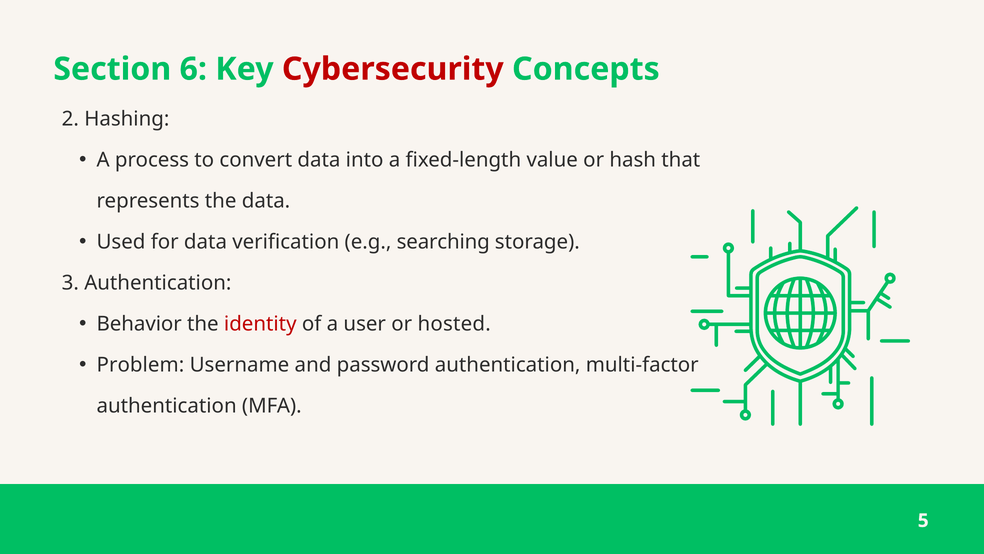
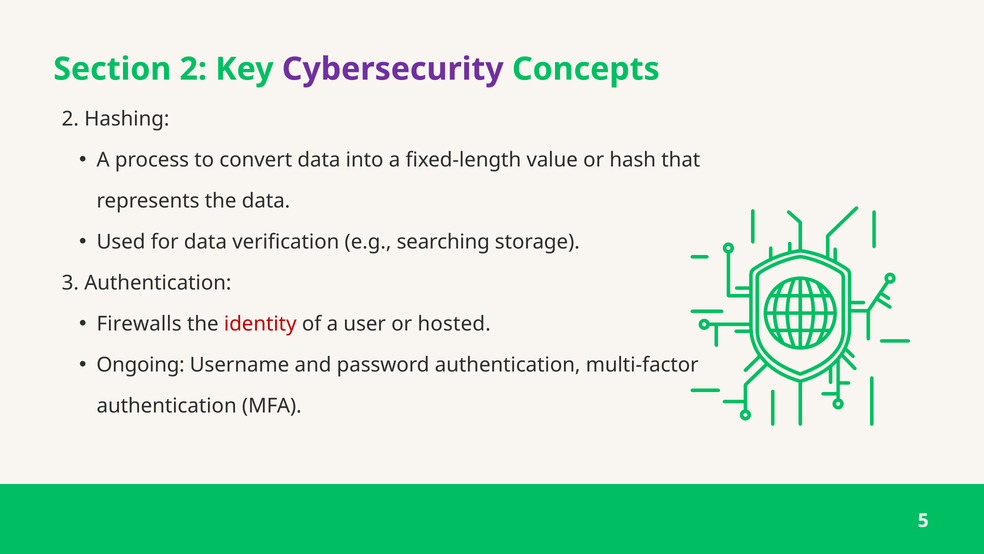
Section 6: 6 -> 2
Cybersecurity colour: red -> purple
Behavior: Behavior -> Firewalls
Problem: Problem -> Ongoing
